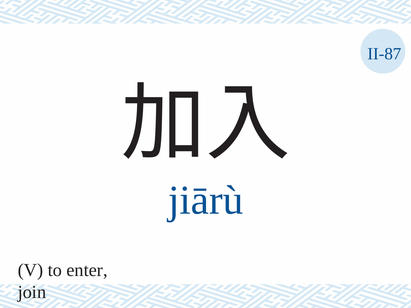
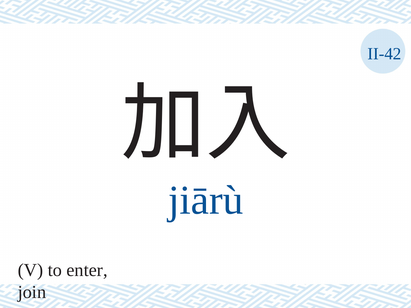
II-87: II-87 -> II-42
